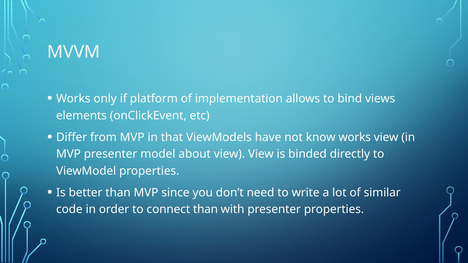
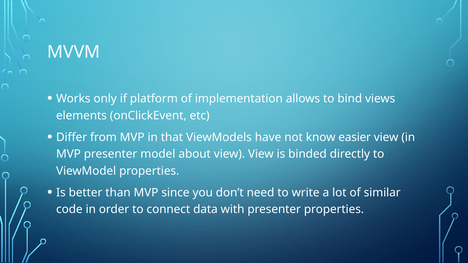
know works: works -> easier
connect than: than -> data
